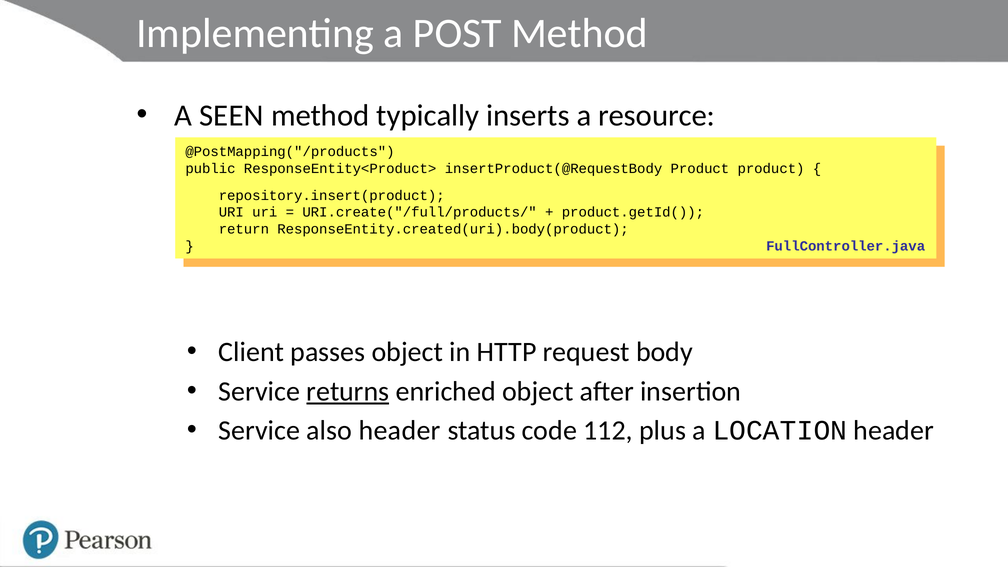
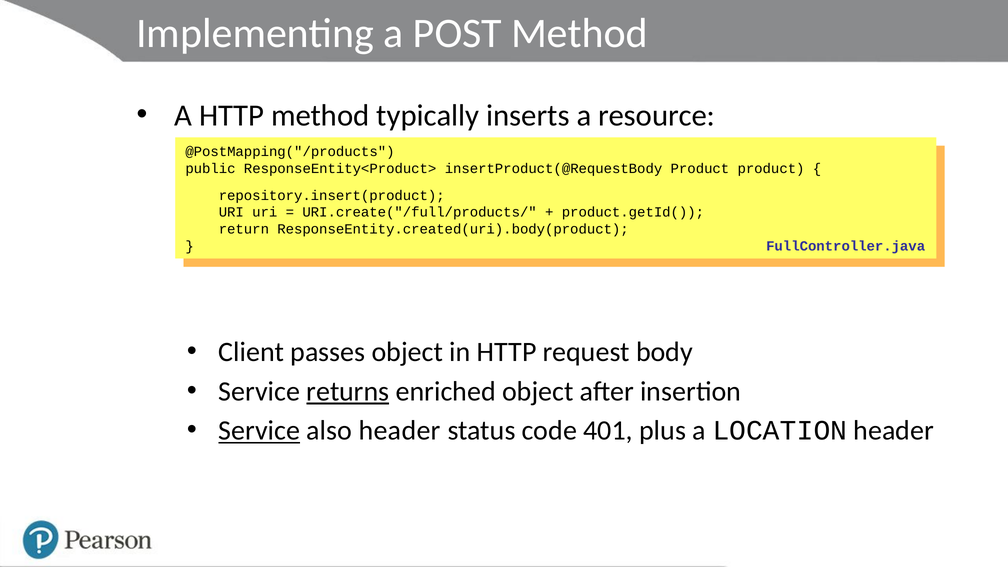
A SEEN: SEEN -> HTTP
Service at (259, 431) underline: none -> present
112: 112 -> 401
